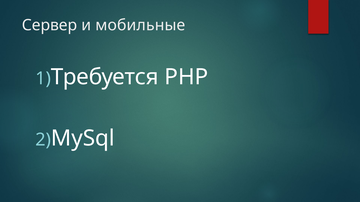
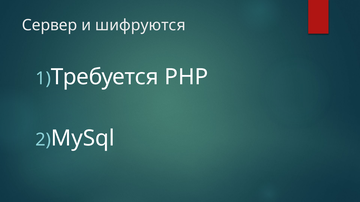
мобильные: мобильные -> шифруются
